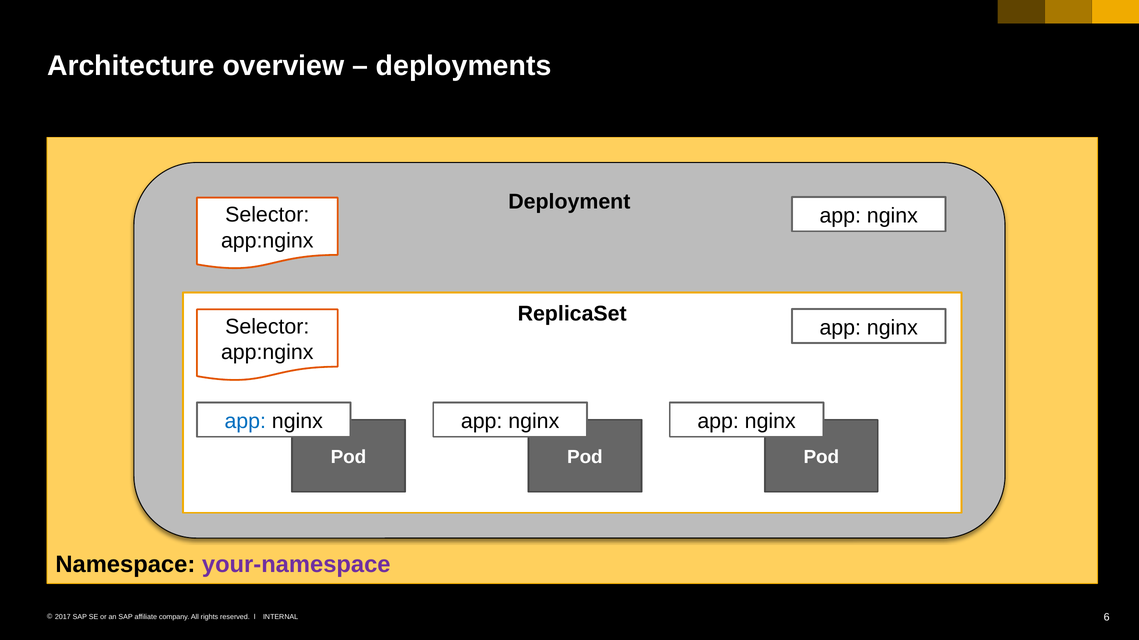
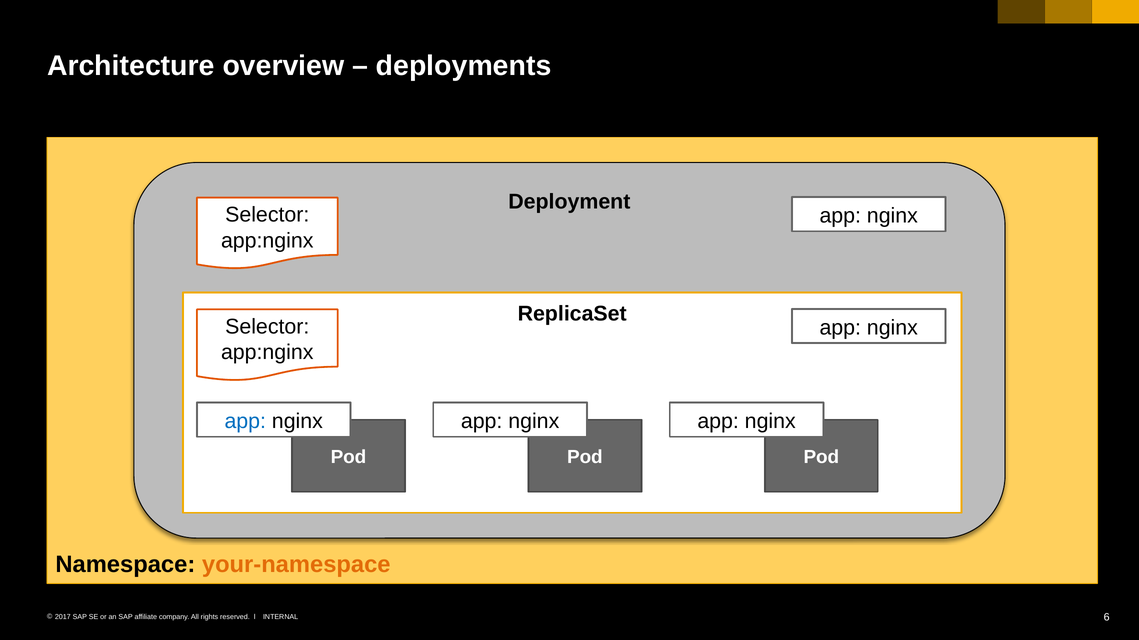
your-namespace colour: purple -> orange
